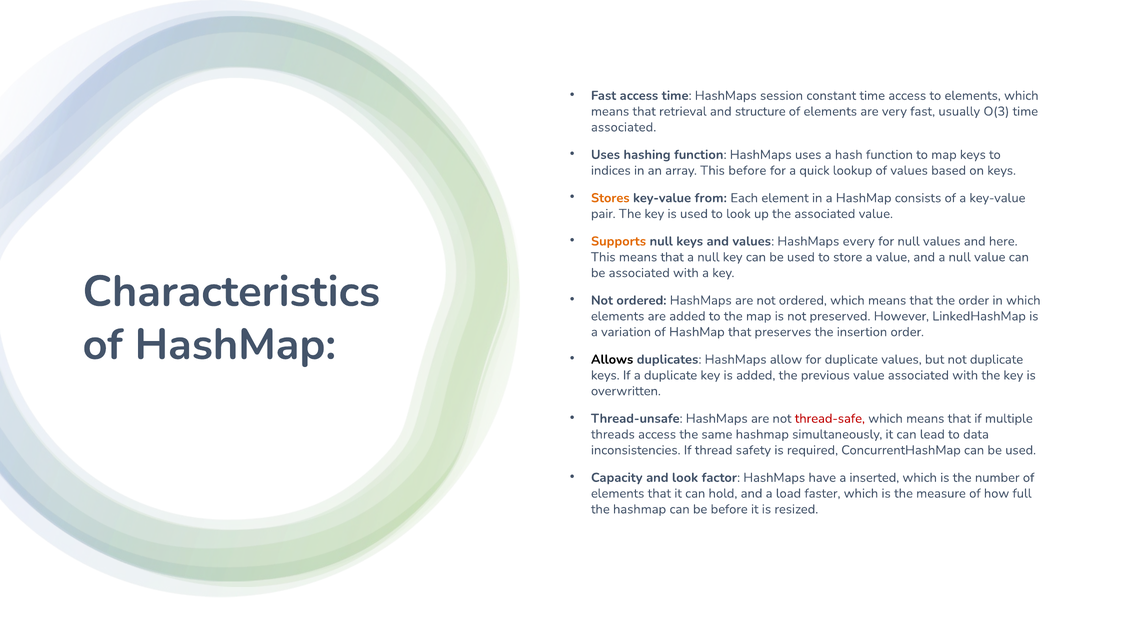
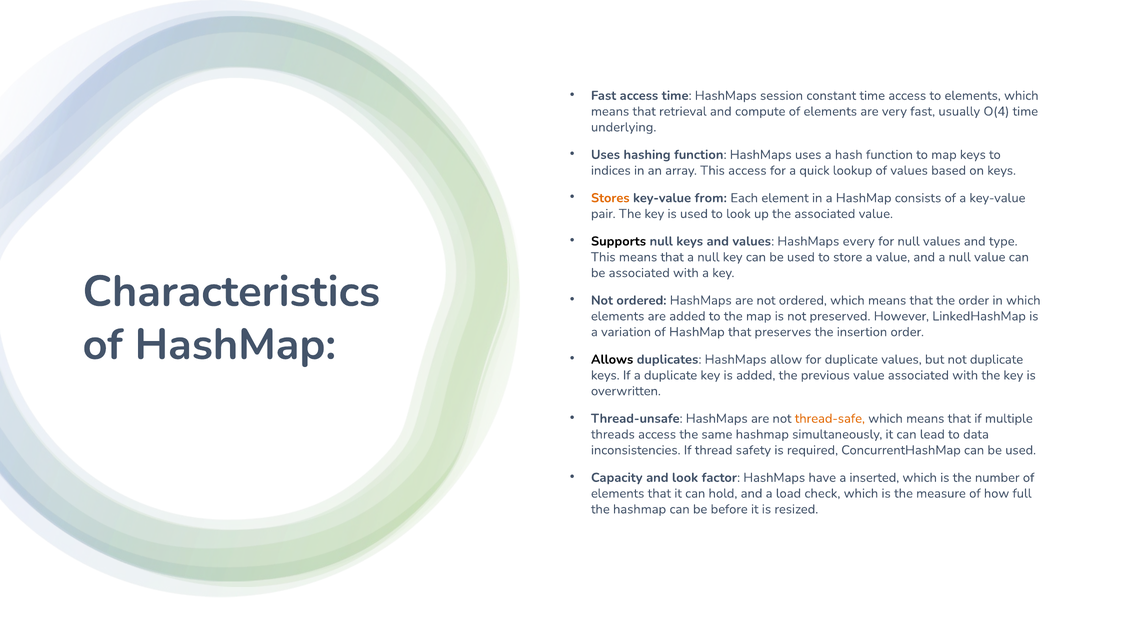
structure: structure -> compute
O(3: O(3 -> O(4
associated at (624, 127): associated -> underlying
This before: before -> access
Supports colour: orange -> black
here: here -> type
thread-safe colour: red -> orange
faster: faster -> check
